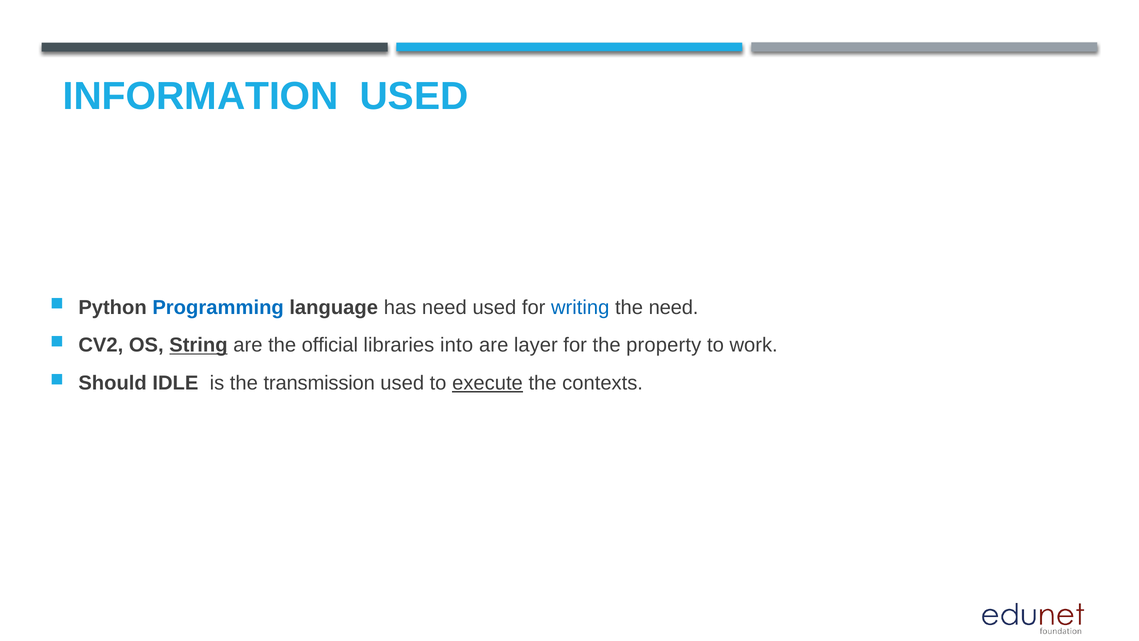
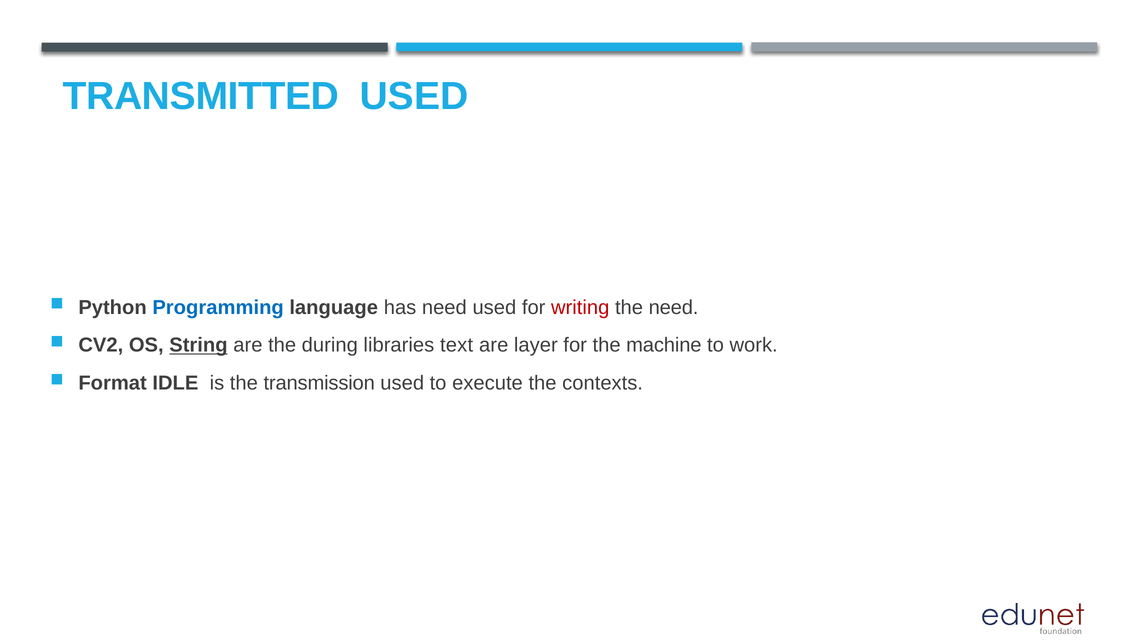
INFORMATION: INFORMATION -> TRANSMITTED
writing colour: blue -> red
official: official -> during
into: into -> text
property: property -> machine
Should: Should -> Format
execute underline: present -> none
